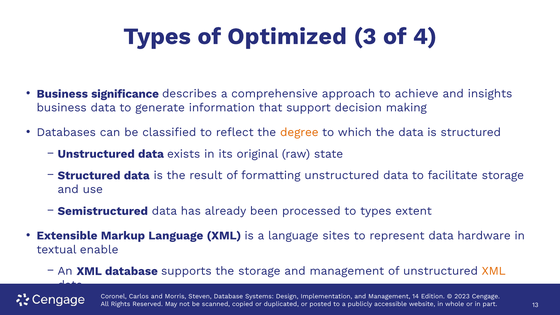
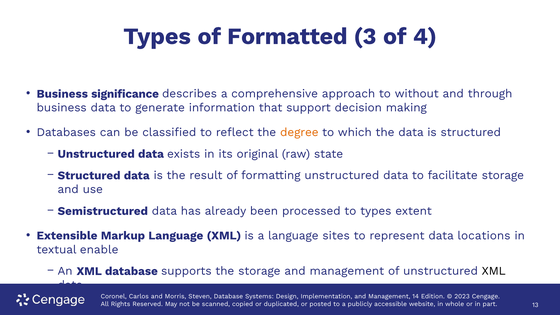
Optimized: Optimized -> Formatted
achieve: achieve -> without
insights: insights -> through
hardware: hardware -> locations
XML at (494, 271) colour: orange -> black
